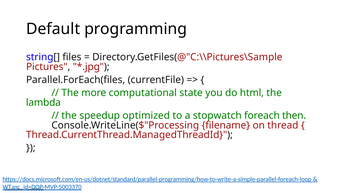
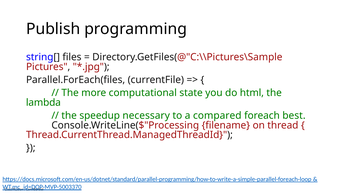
Default: Default -> Publish
optimized: optimized -> necessary
stopwatch: stopwatch -> compared
then: then -> best
